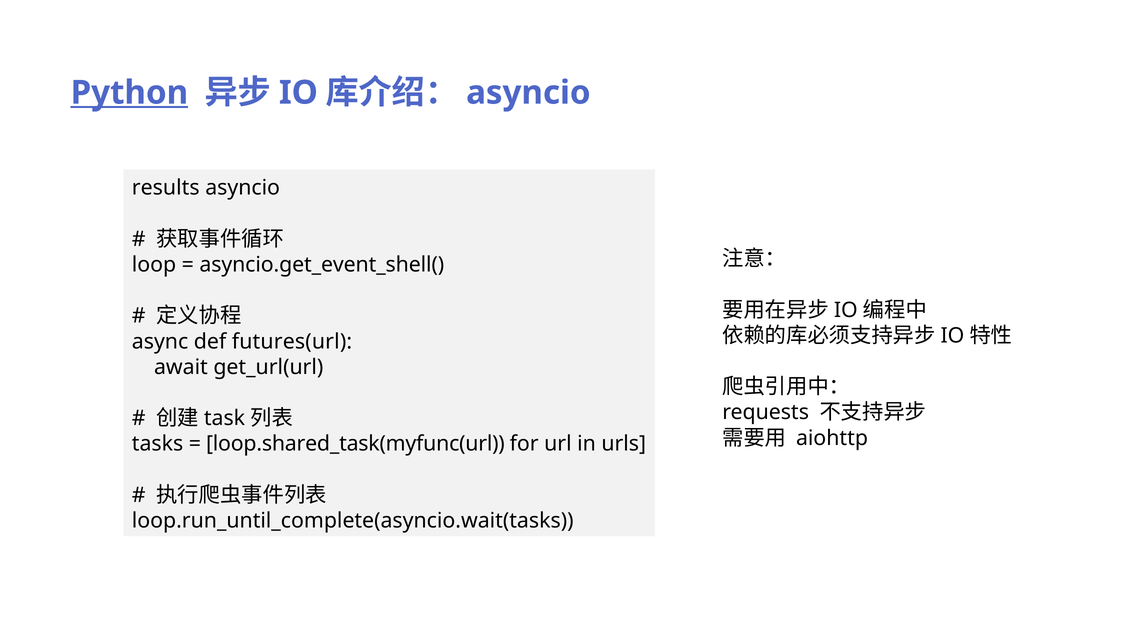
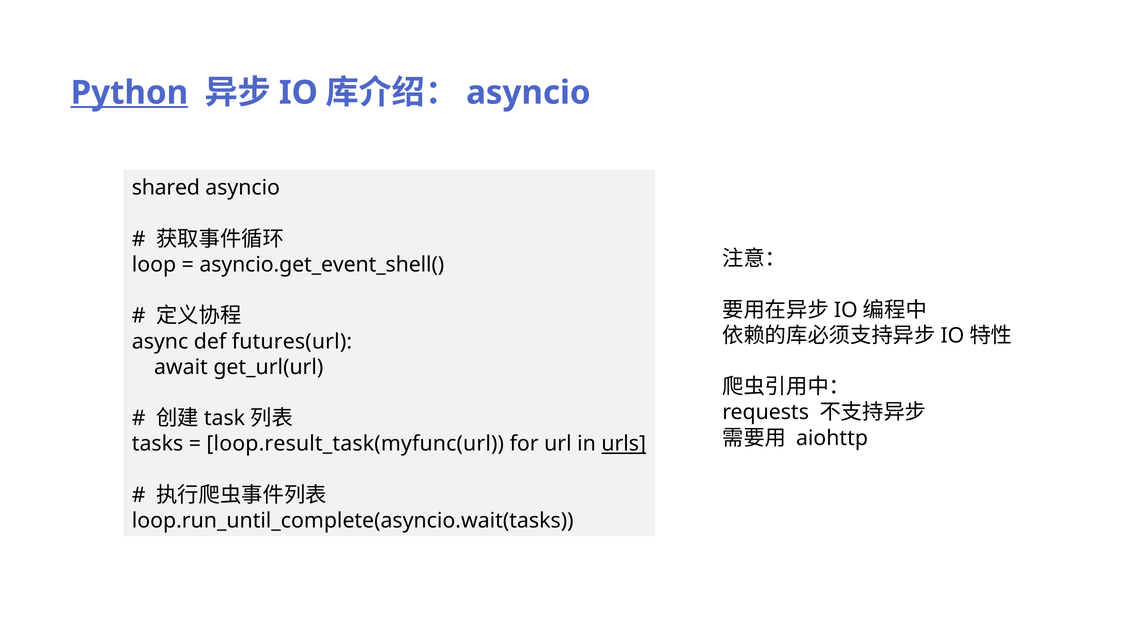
results: results -> shared
loop.shared_task(myfunc(url: loop.shared_task(myfunc(url -> loop.result_task(myfunc(url
urls underline: none -> present
